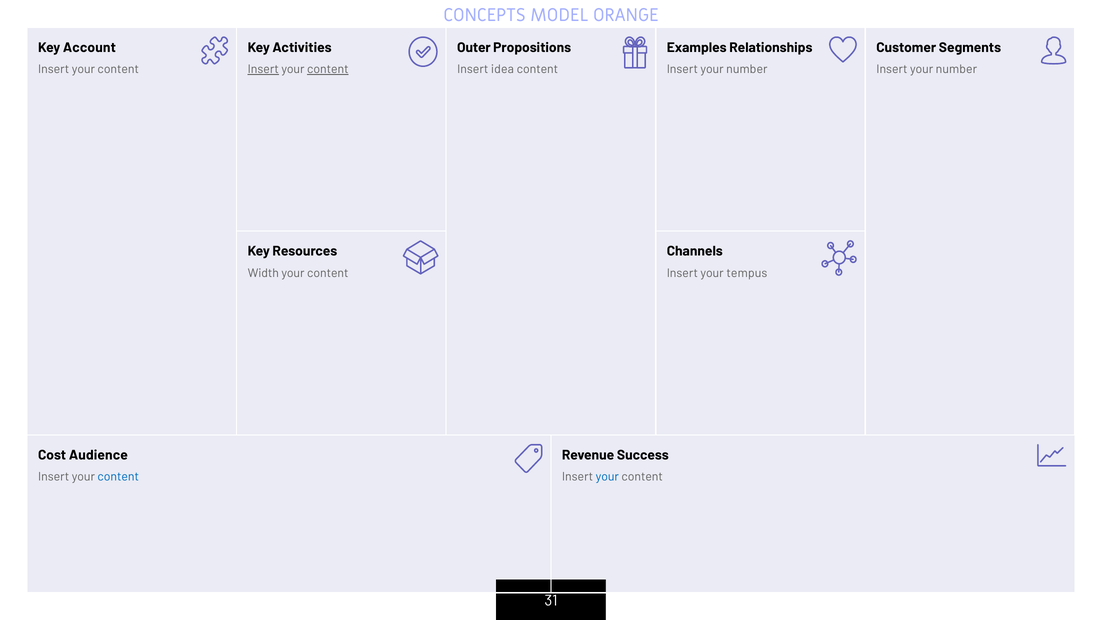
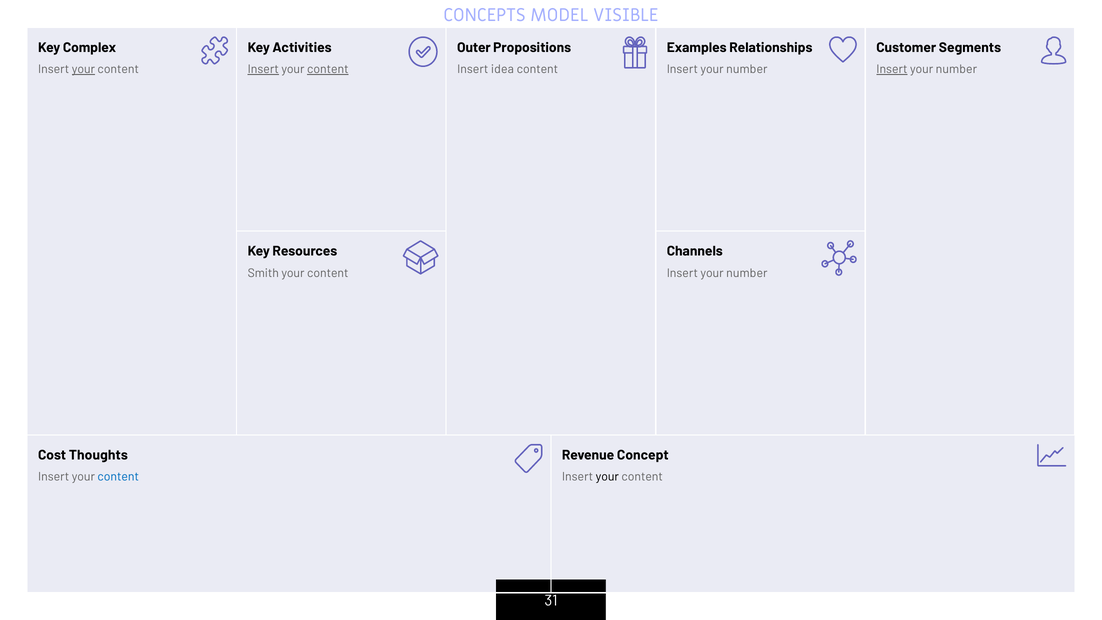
ORANGE: ORANGE -> VISIBLE
Account: Account -> Complex
your at (83, 69) underline: none -> present
Insert at (892, 69) underline: none -> present
Width: Width -> Smith
tempus at (747, 273): tempus -> number
Audience: Audience -> Thoughts
Success: Success -> Concept
your at (607, 477) colour: blue -> black
